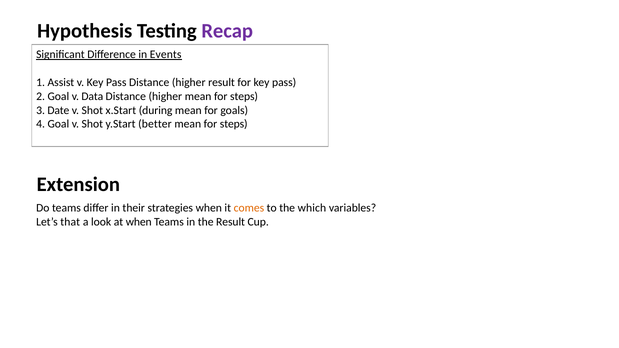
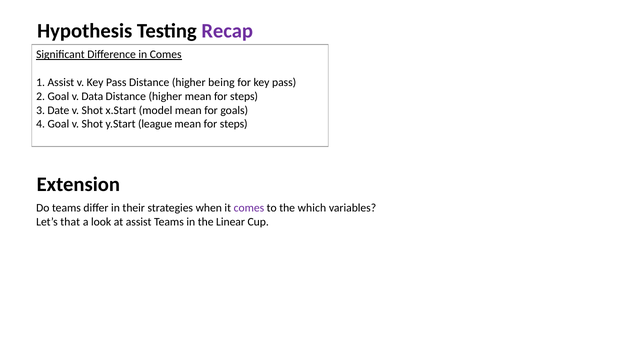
in Events: Events -> Comes
higher result: result -> being
during: during -> model
better: better -> league
comes at (249, 208) colour: orange -> purple
at when: when -> assist
the Result: Result -> Linear
